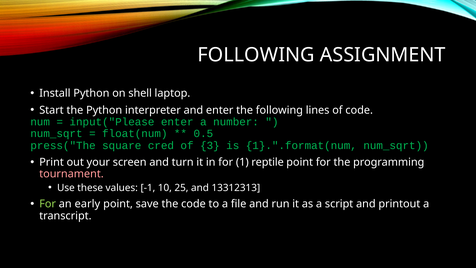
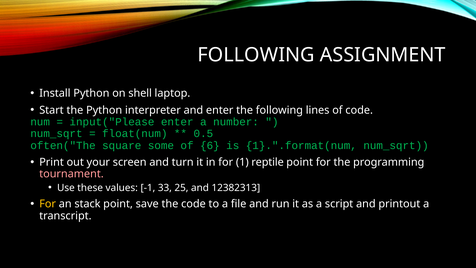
press("The: press("The -> often("The
cred: cred -> some
3: 3 -> 6
10: 10 -> 33
13312313: 13312313 -> 12382313
For at (48, 204) colour: light green -> yellow
early: early -> stack
